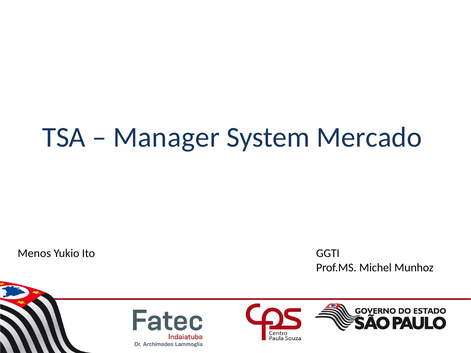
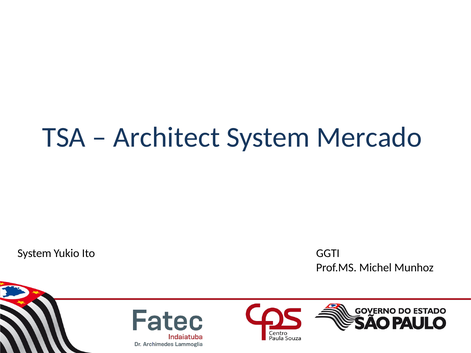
Manager: Manager -> Architect
Menos at (34, 254): Menos -> System
